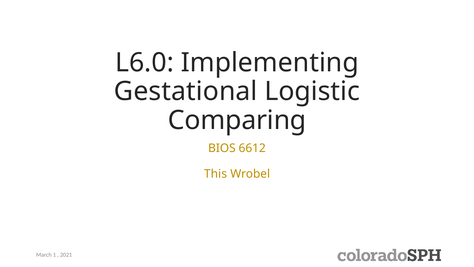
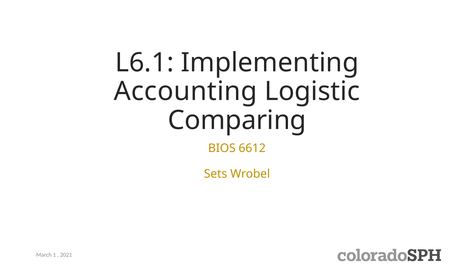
L6.0: L6.0 -> L6.1
Gestational: Gestational -> Accounting
This: This -> Sets
